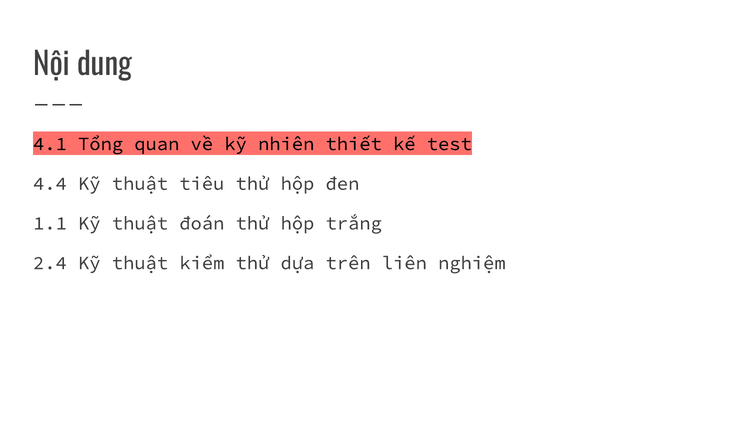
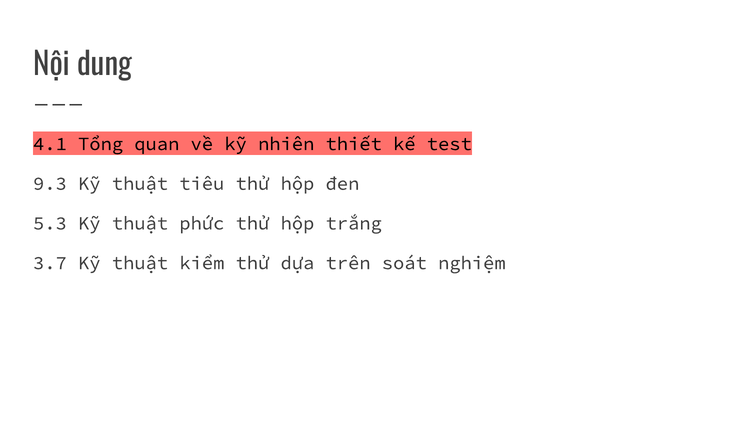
4.4: 4.4 -> 9.3
1.1: 1.1 -> 5.3
đoán: đoán -> phức
2.4: 2.4 -> 3.7
liên: liên -> soát
